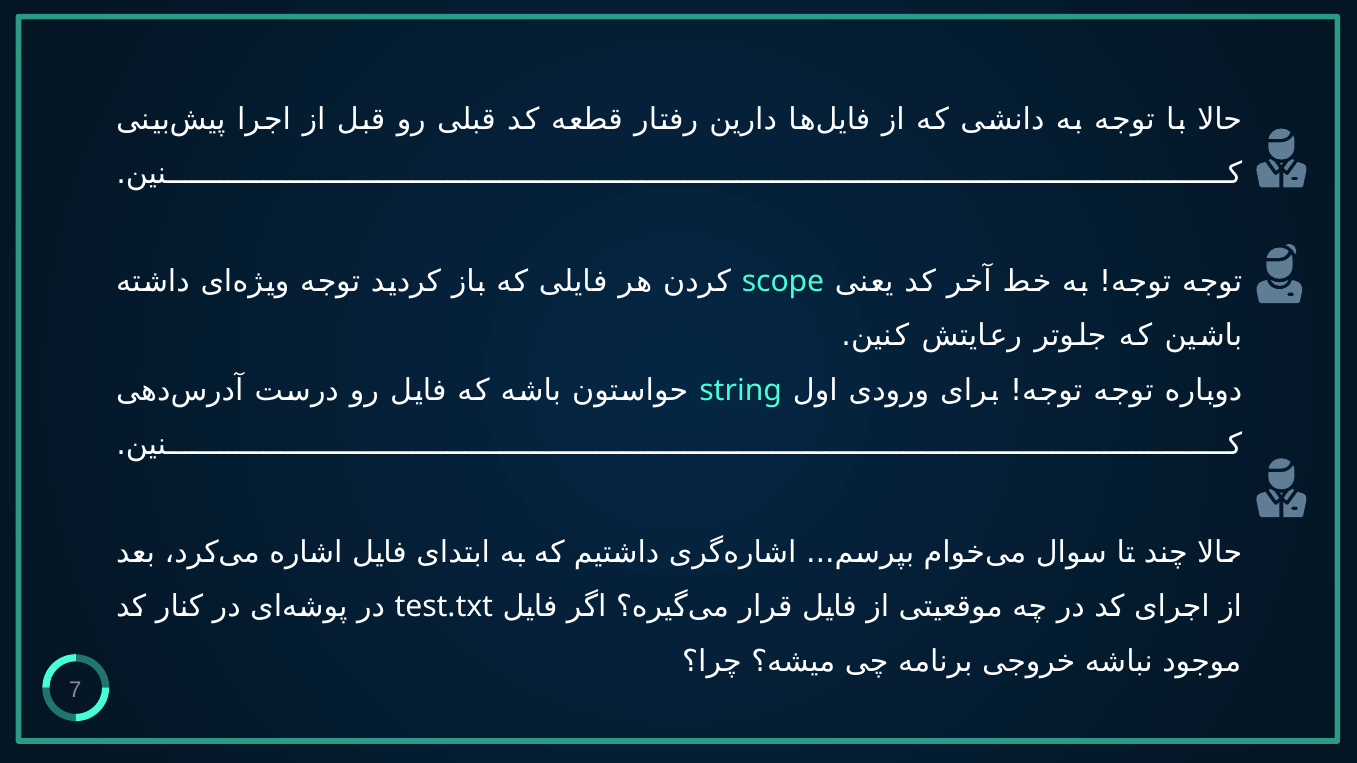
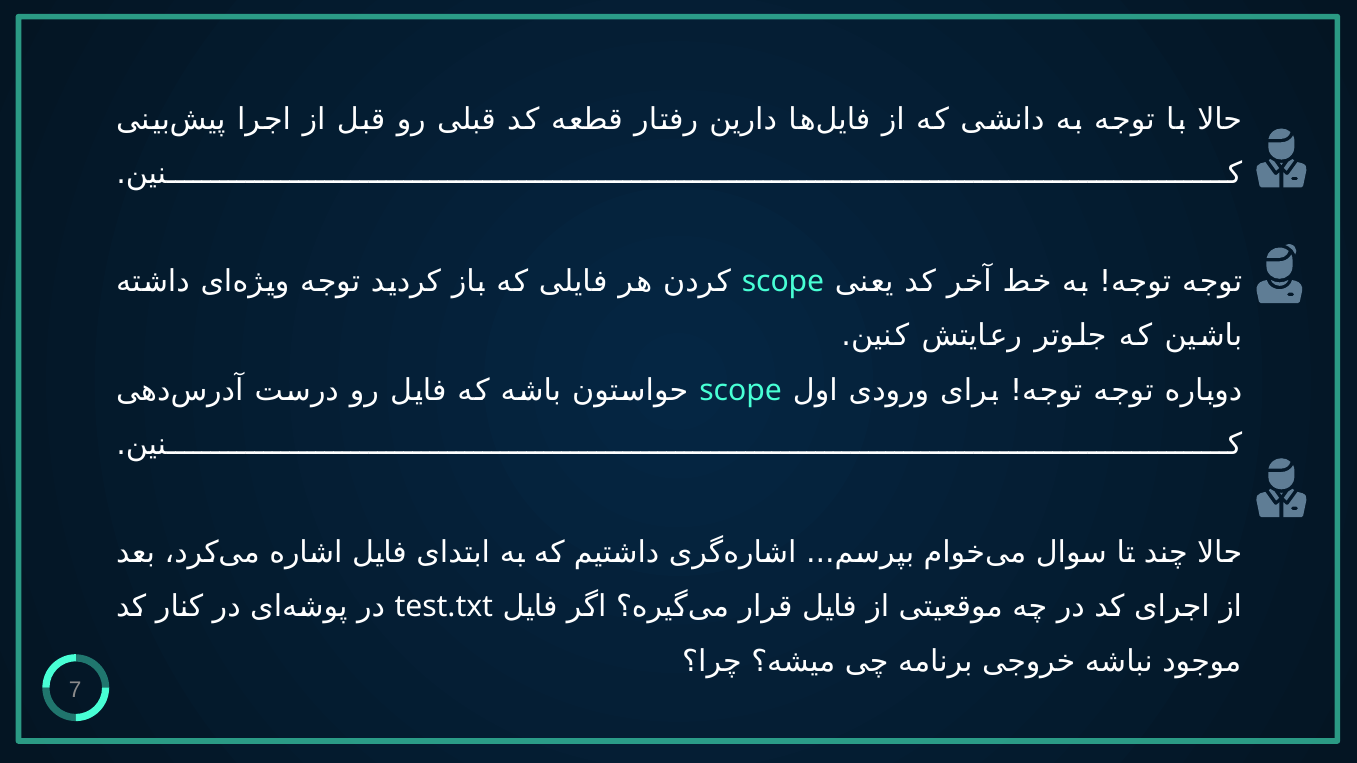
string at (741, 390): string -> scope
